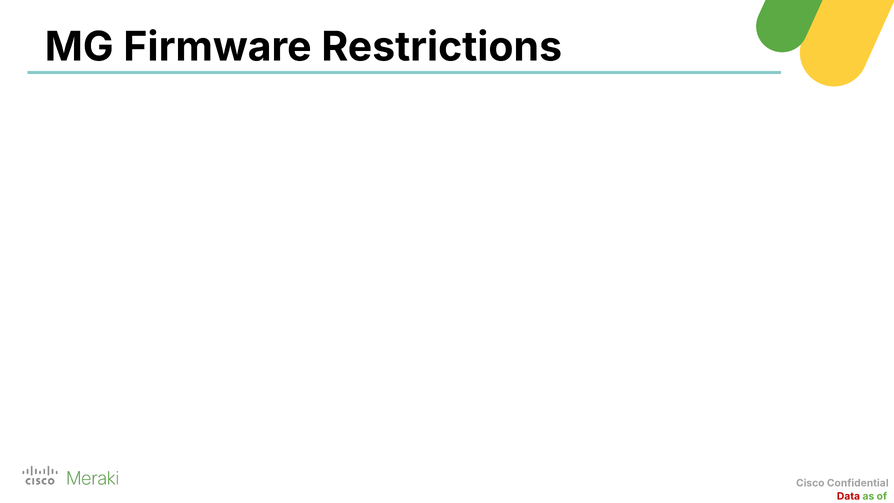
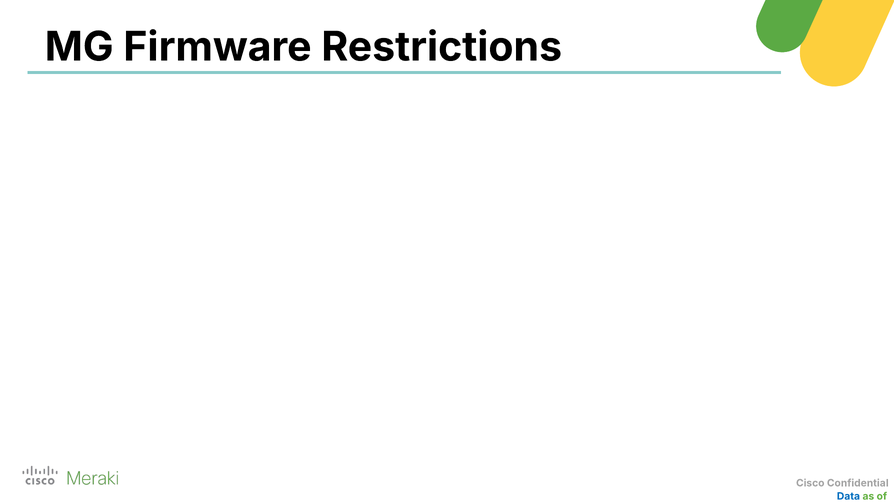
Data colour: red -> blue
